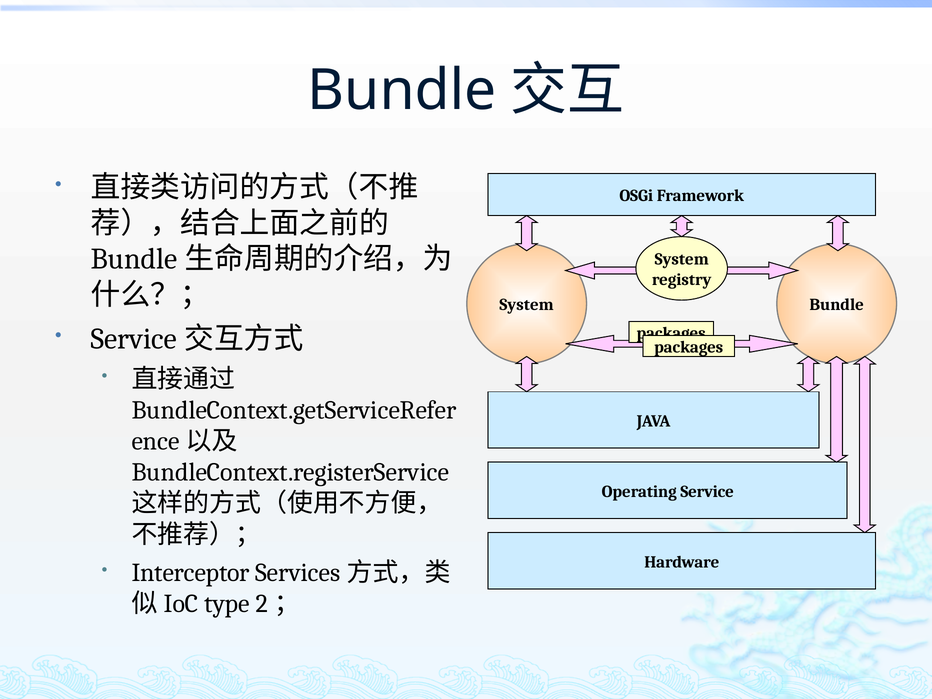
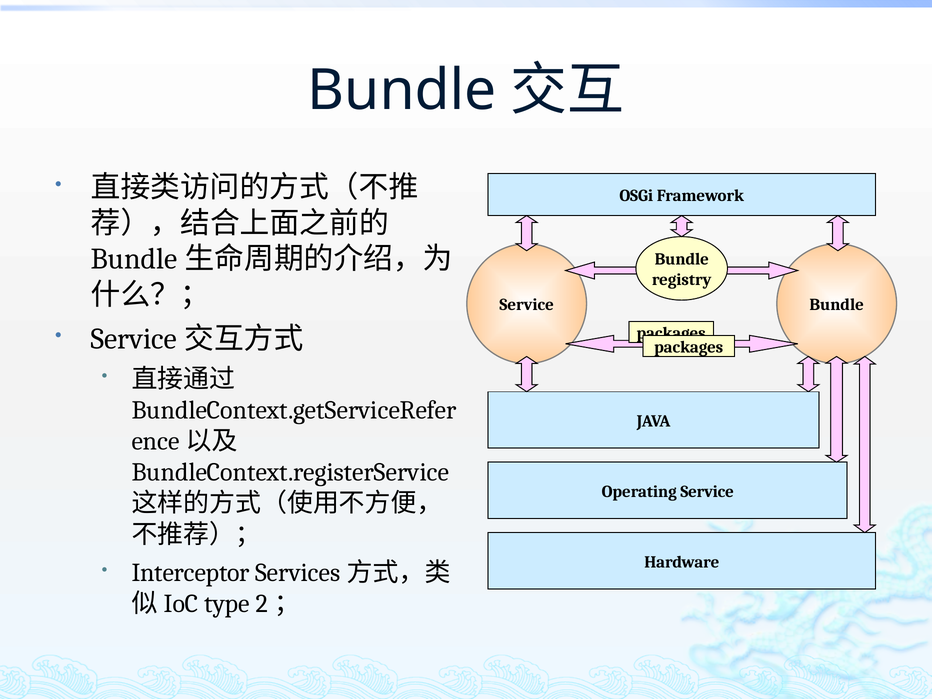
System at (682, 259): System -> Bundle
System at (527, 305): System -> Service
